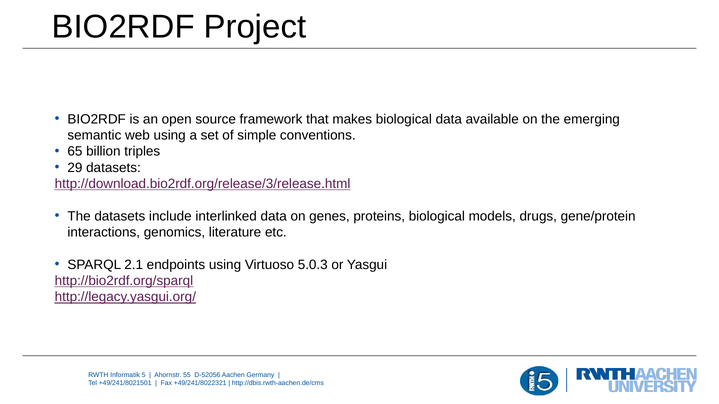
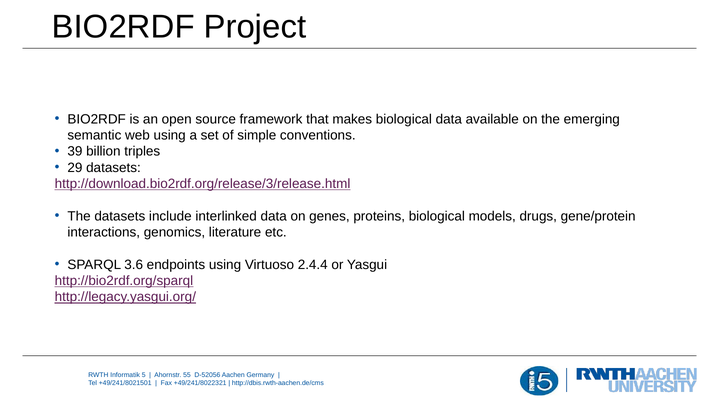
65: 65 -> 39
2.1: 2.1 -> 3.6
5.0.3: 5.0.3 -> 2.4.4
